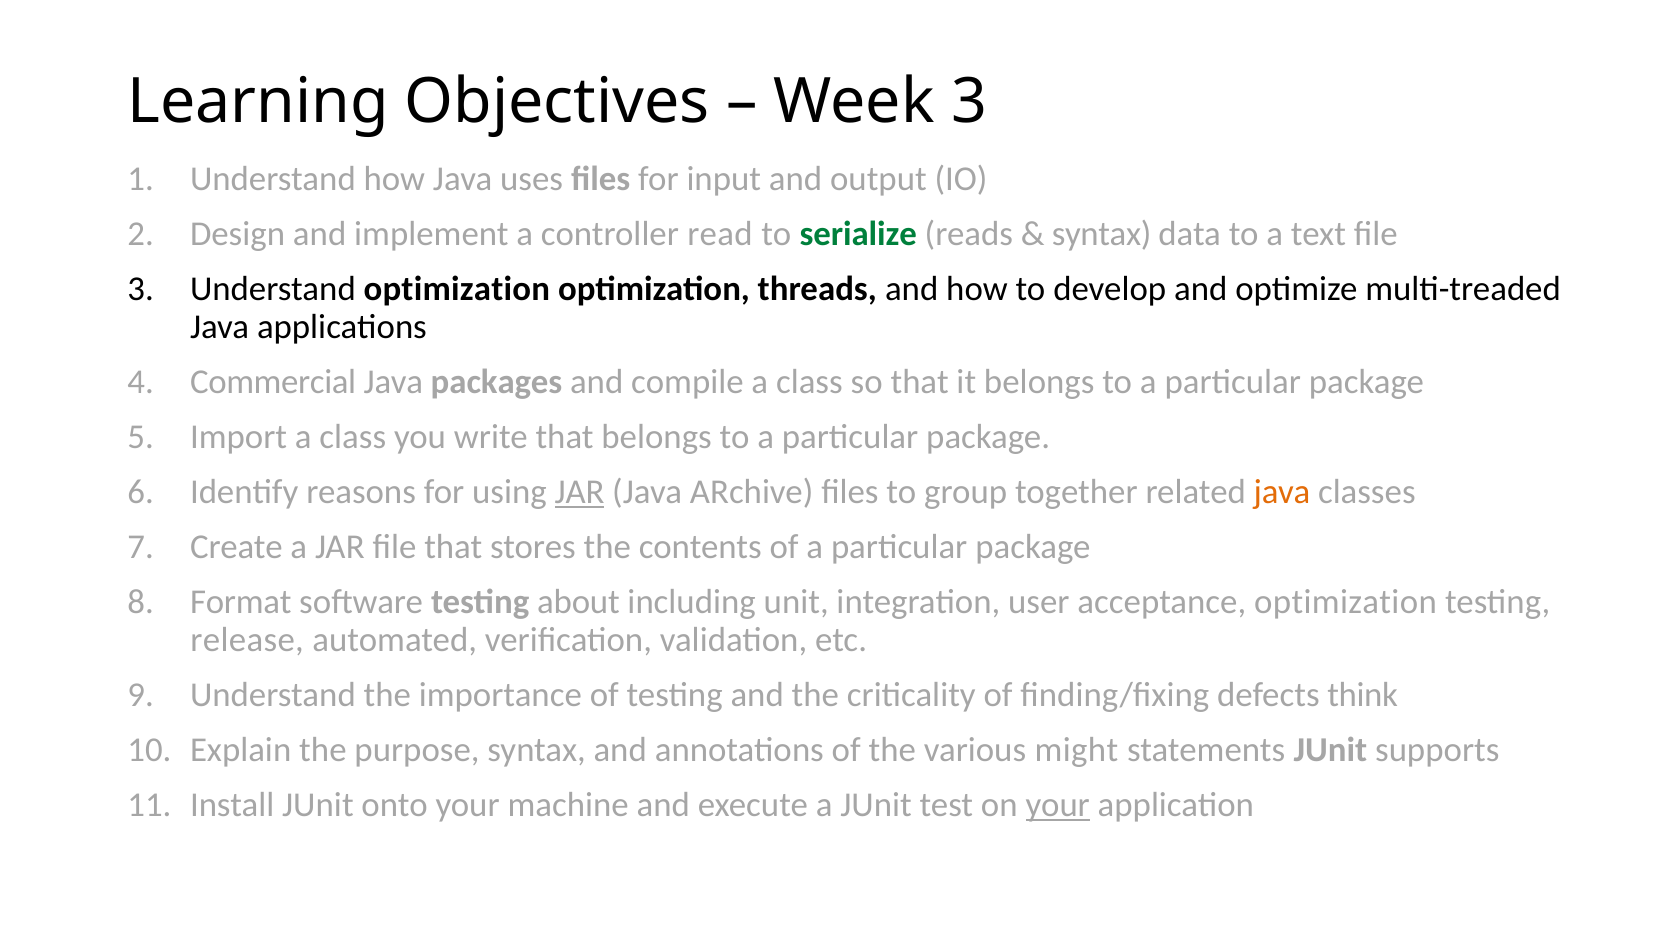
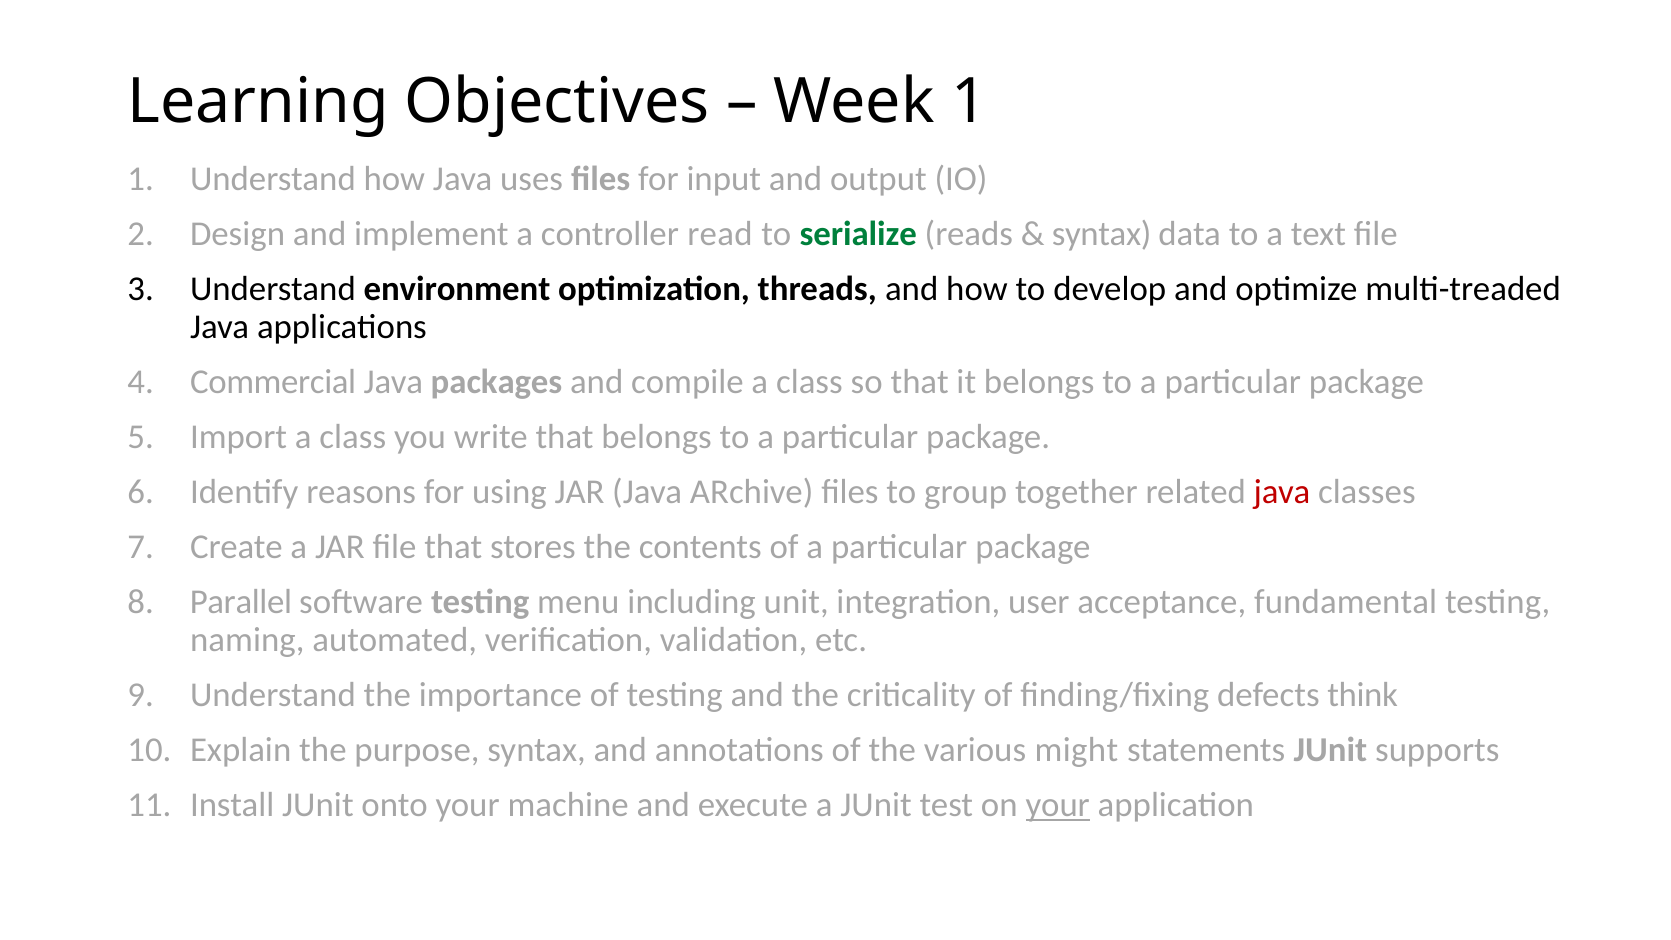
Week 3: 3 -> 1
Understand optimization: optimization -> environment
JAR at (580, 492) underline: present -> none
java at (1282, 492) colour: orange -> red
Format: Format -> Parallel
about: about -> menu
acceptance optimization: optimization -> fundamental
release: release -> naming
